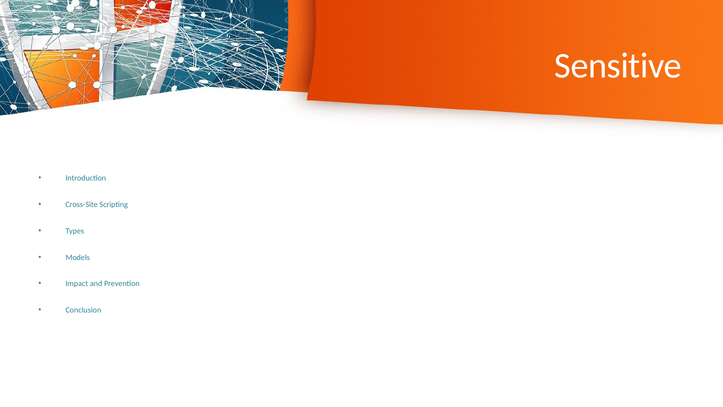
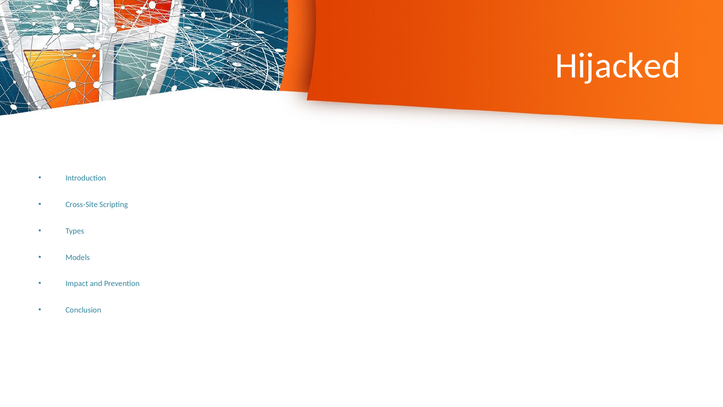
Sensitive: Sensitive -> Hijacked
